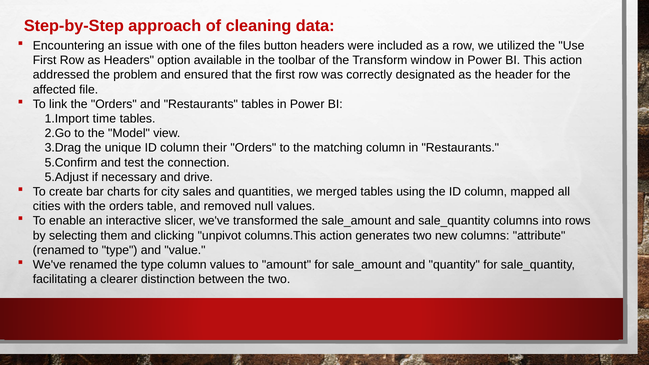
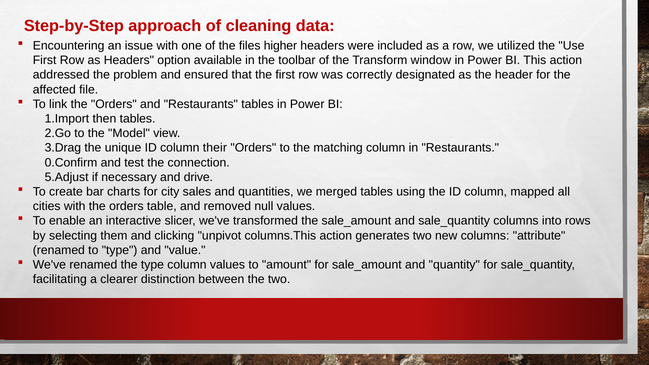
button: button -> higher
time: time -> then
5.Confirm: 5.Confirm -> 0.Confirm
